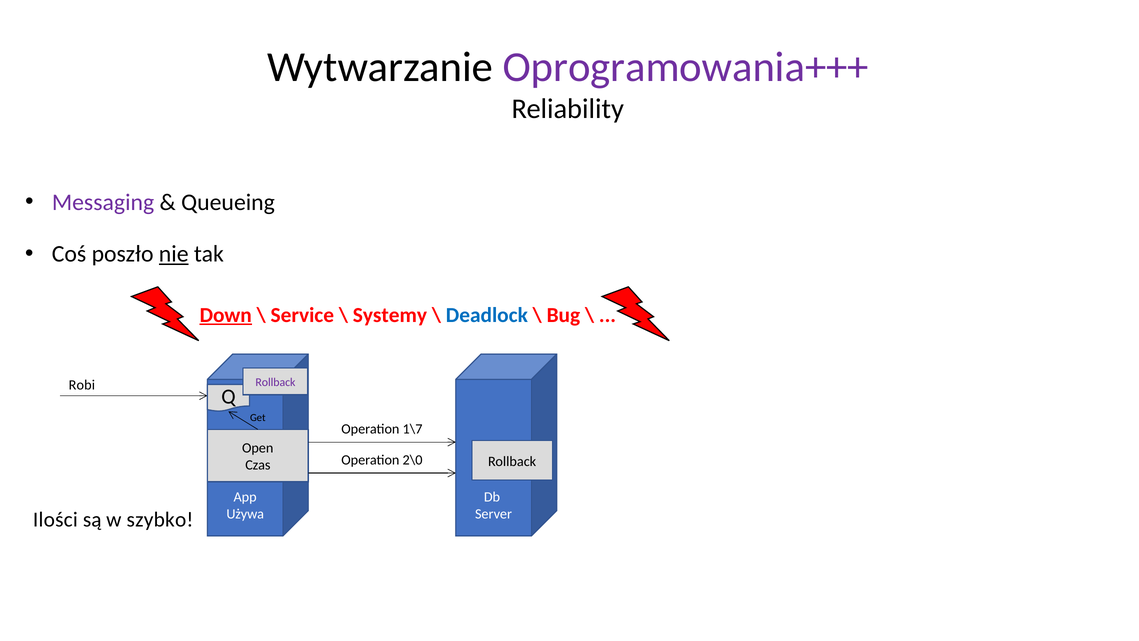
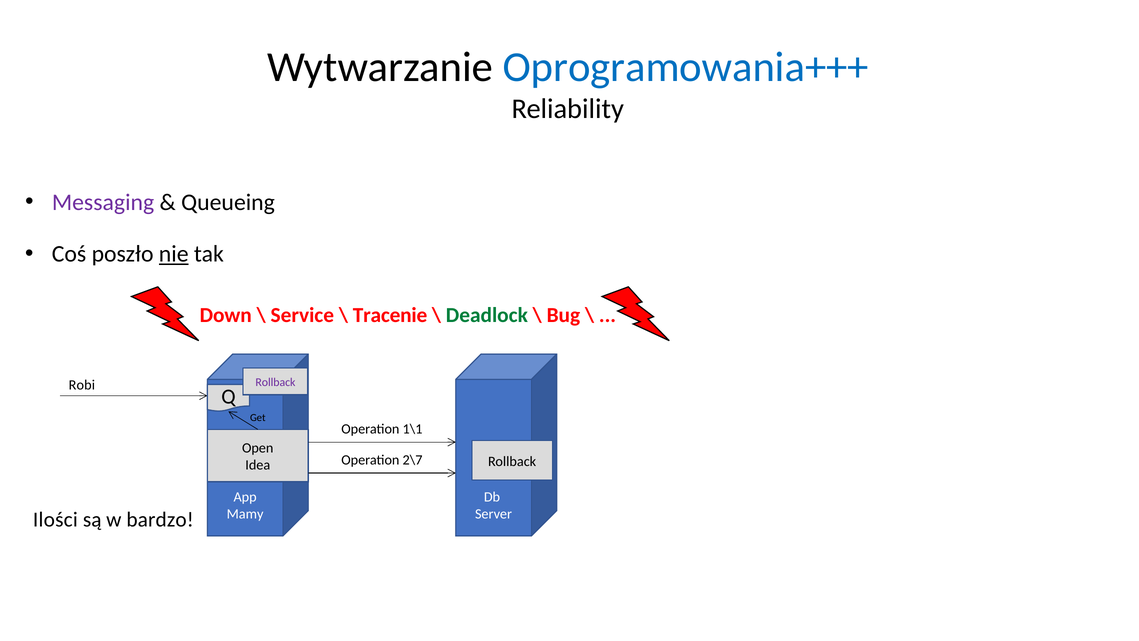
Oprogramowania+++ colour: purple -> blue
Down underline: present -> none
Systemy: Systemy -> Tracenie
Deadlock colour: blue -> green
1\7: 1\7 -> 1\1
2\0: 2\0 -> 2\7
Czas: Czas -> Idea
Używa: Używa -> Mamy
szybko: szybko -> bardzo
